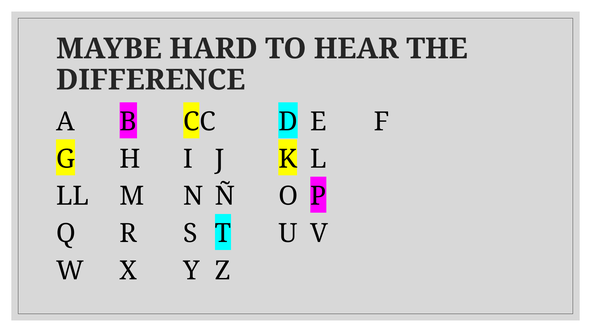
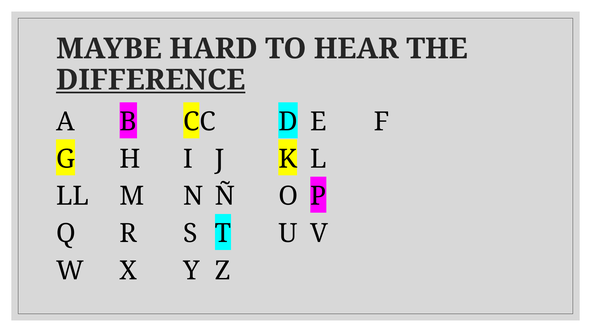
DIFFERENCE underline: none -> present
